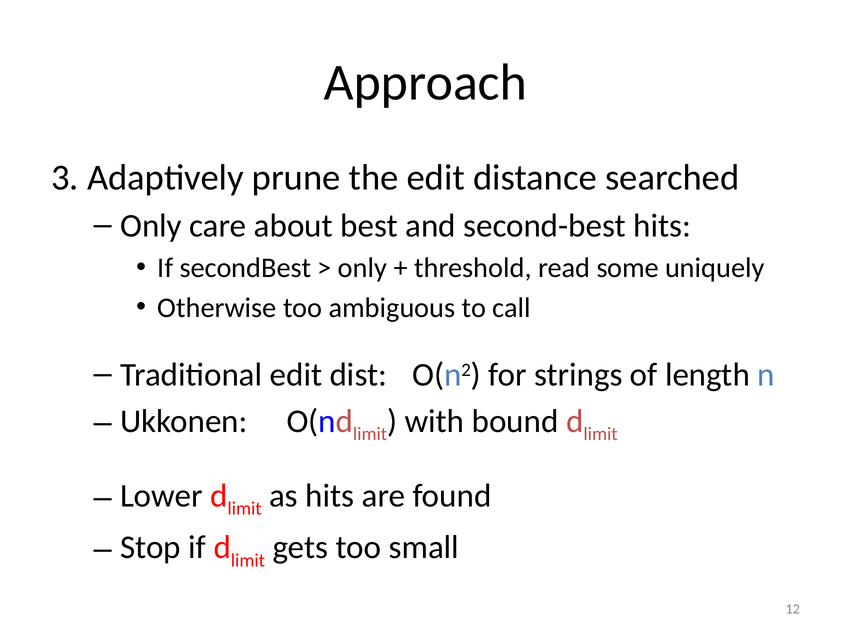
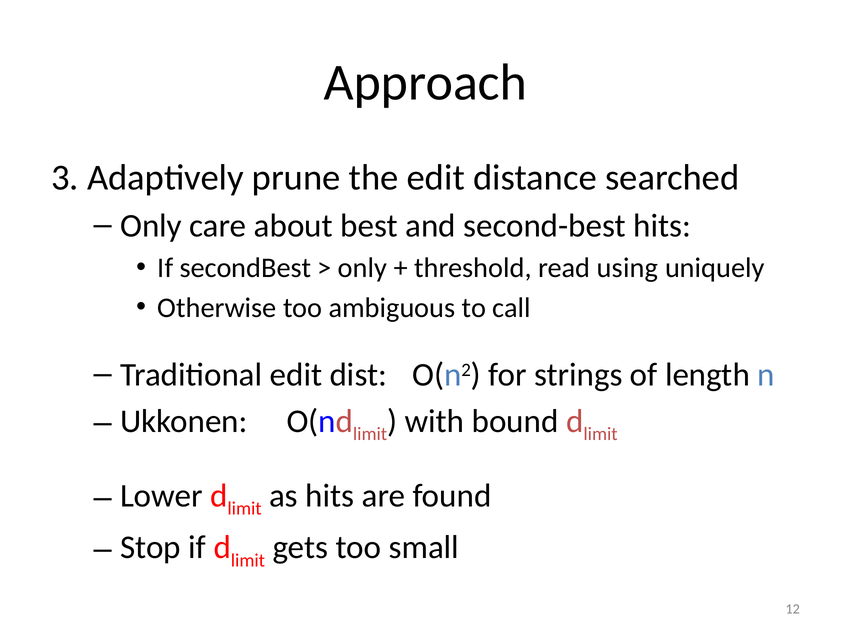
some: some -> using
